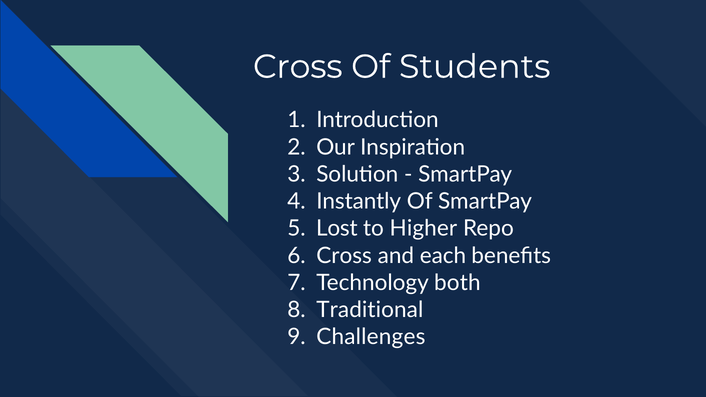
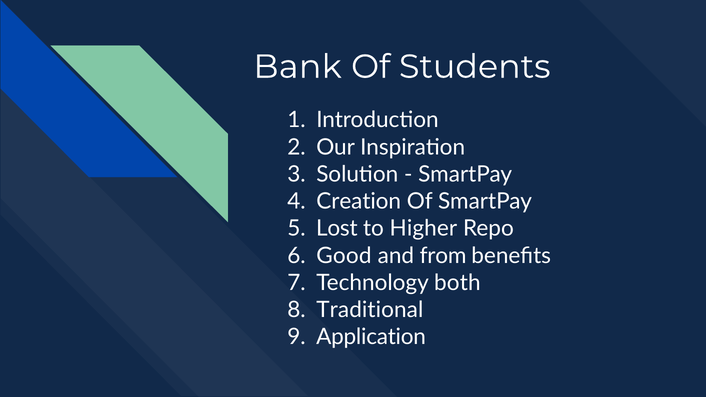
Cross at (298, 67): Cross -> Bank
Instantly: Instantly -> Creation
Cross at (344, 256): Cross -> Good
each: each -> from
Challenges: Challenges -> Application
